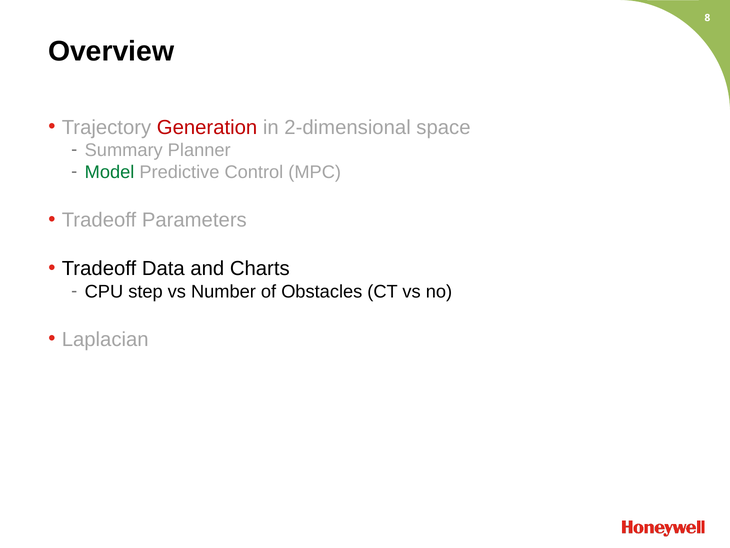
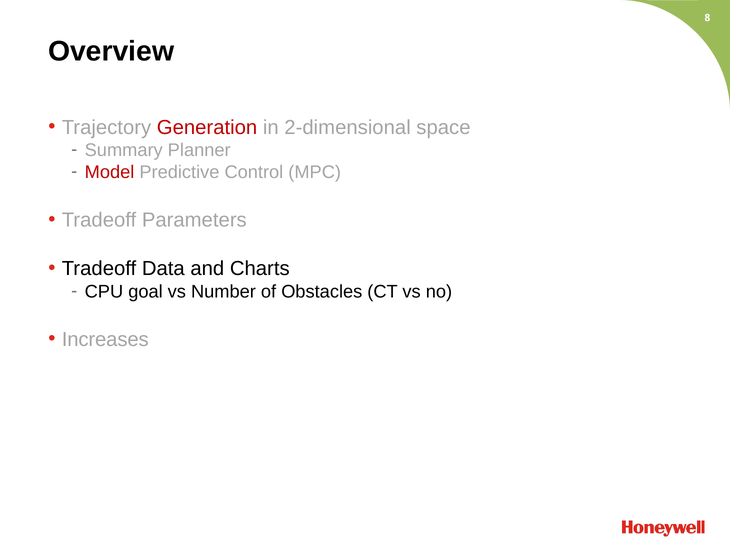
Model colour: green -> red
step: step -> goal
Laplacian: Laplacian -> Increases
